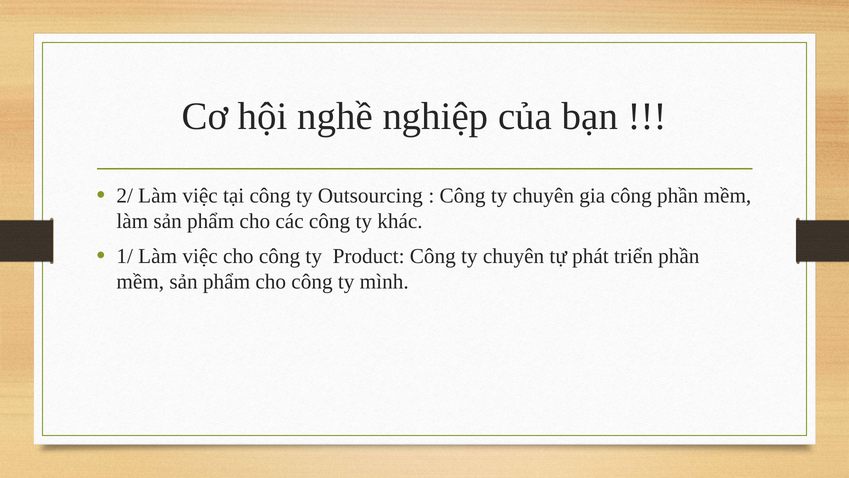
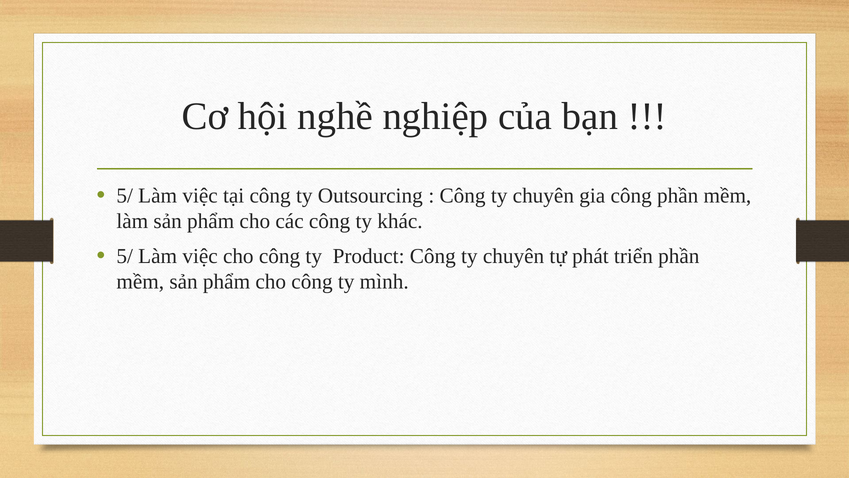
2/ at (125, 195): 2/ -> 5/
1/ at (125, 256): 1/ -> 5/
